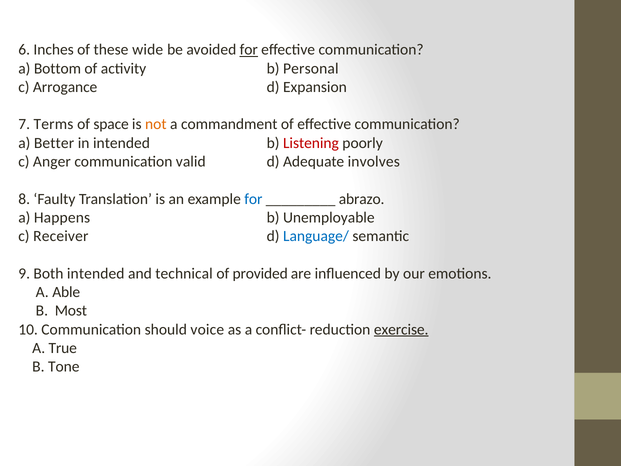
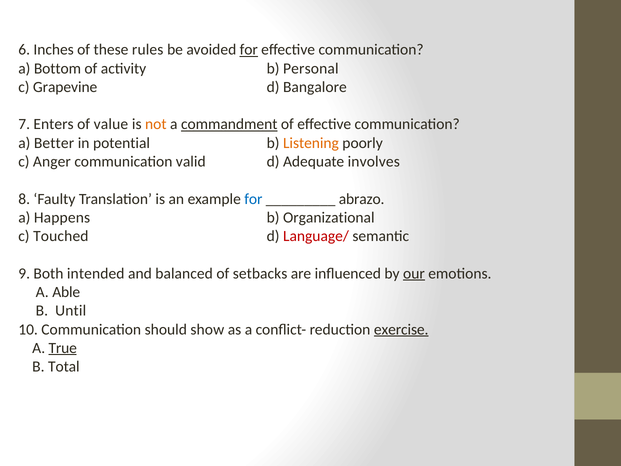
wide: wide -> rules
Arrogance: Arrogance -> Grapevine
Expansion: Expansion -> Bangalore
Terms: Terms -> Enters
space: space -> value
commandment underline: none -> present
in intended: intended -> potential
Listening colour: red -> orange
Unemployable: Unemployable -> Organizational
Receiver: Receiver -> Touched
Language/ colour: blue -> red
technical: technical -> balanced
provided: provided -> setbacks
our underline: none -> present
Most: Most -> Until
voice: voice -> show
True underline: none -> present
Tone: Tone -> Total
